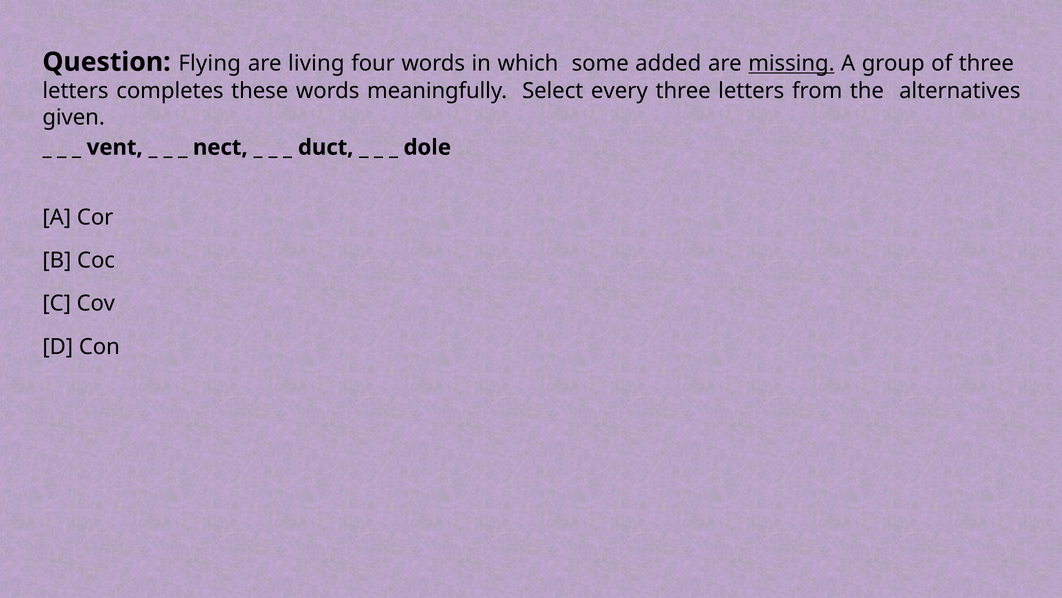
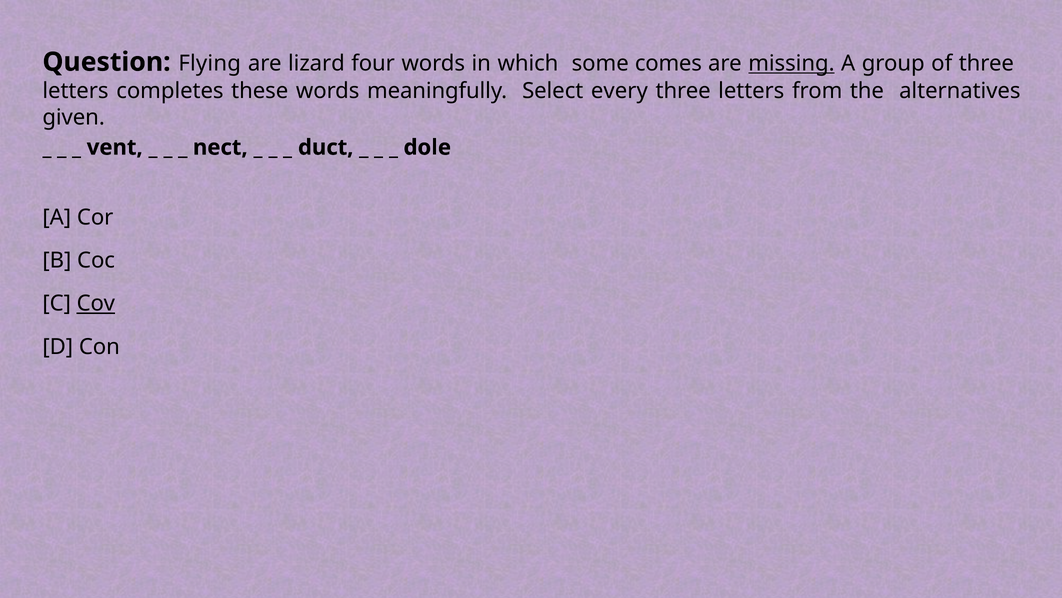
living: living -> lizard
added: added -> comes
Cov underline: none -> present
